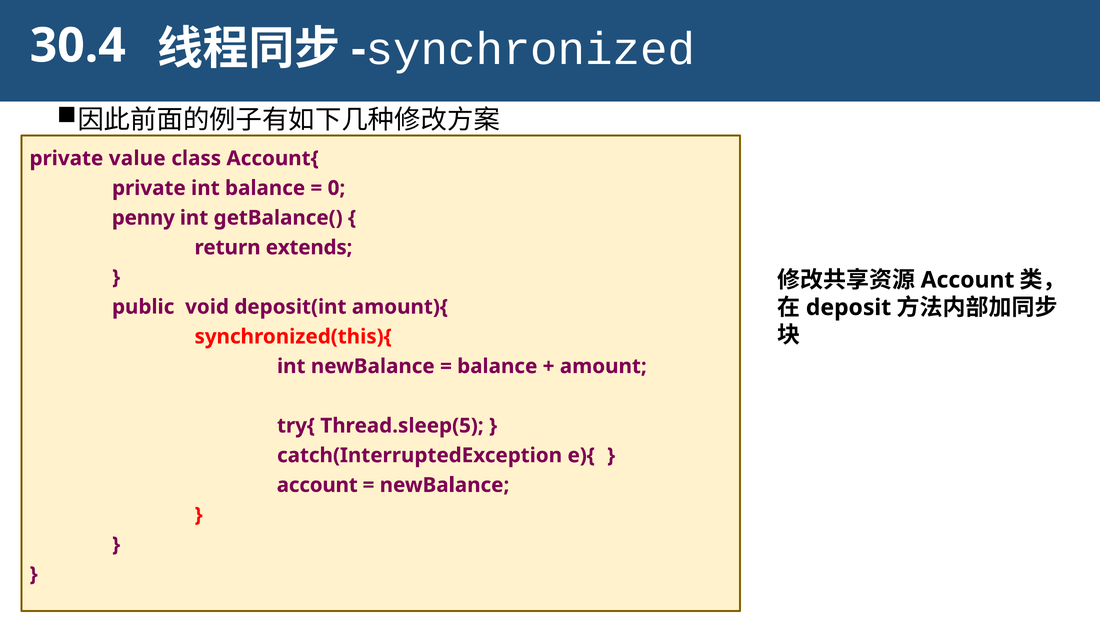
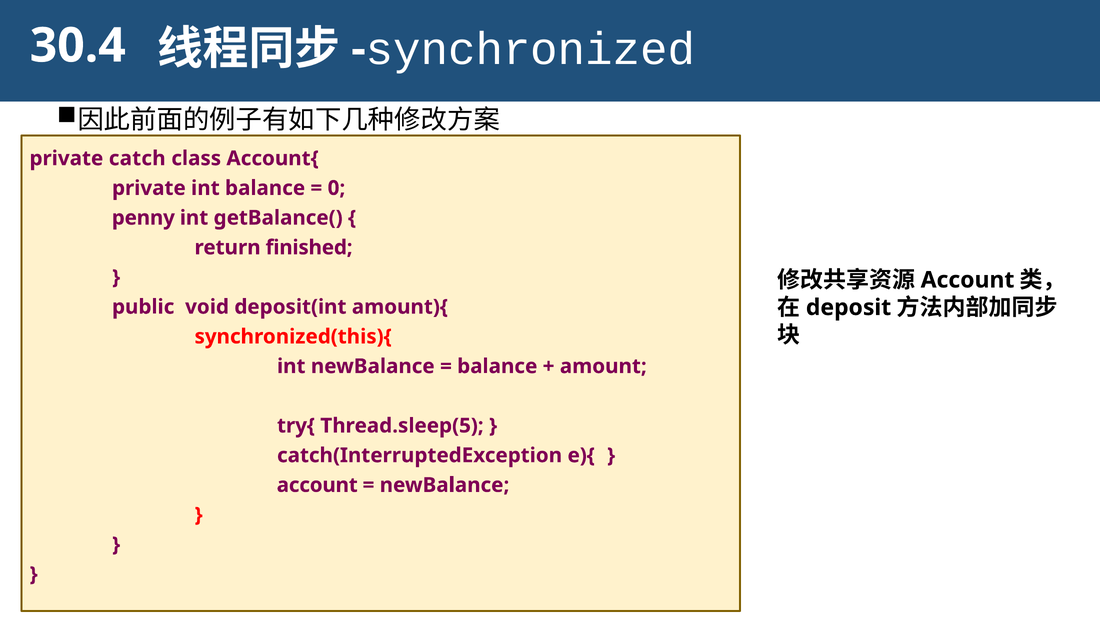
value: value -> catch
extends: extends -> finished
